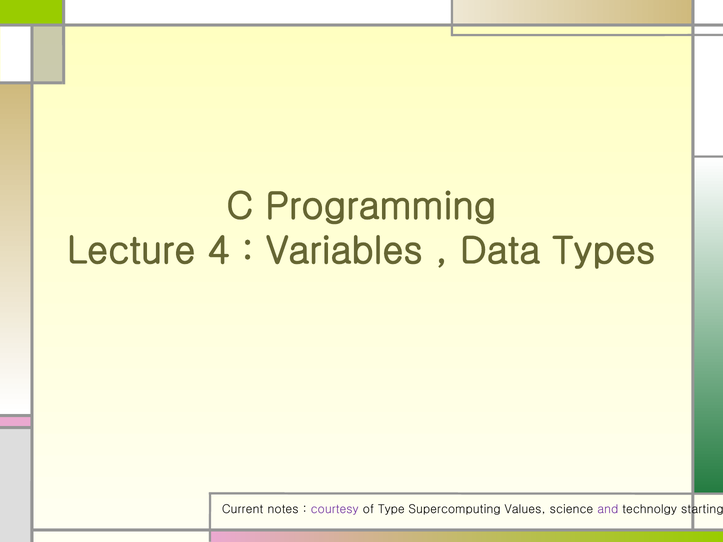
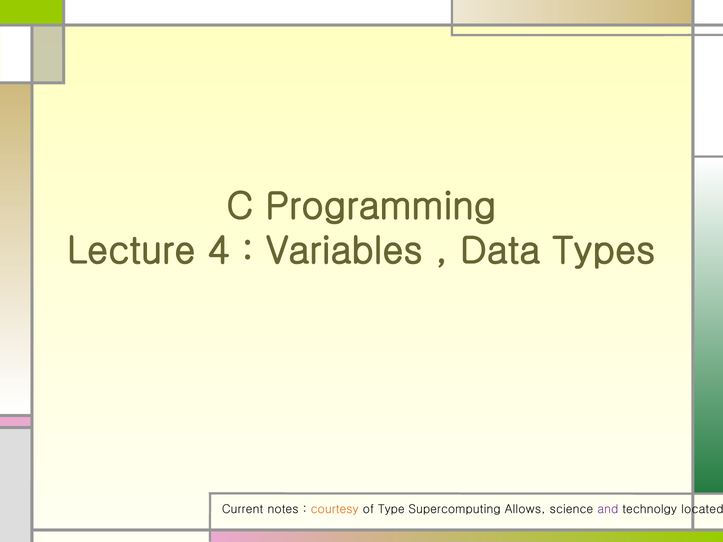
courtesy colour: purple -> orange
Values: Values -> Allows
starting: starting -> located
